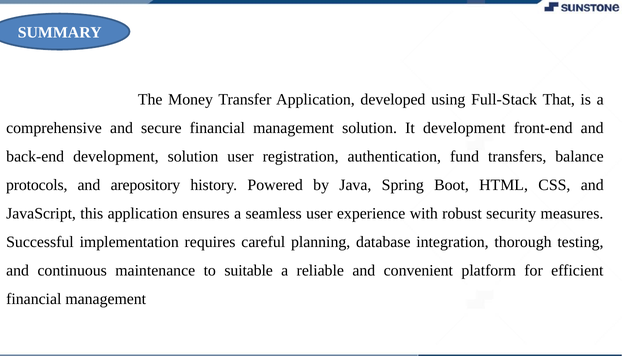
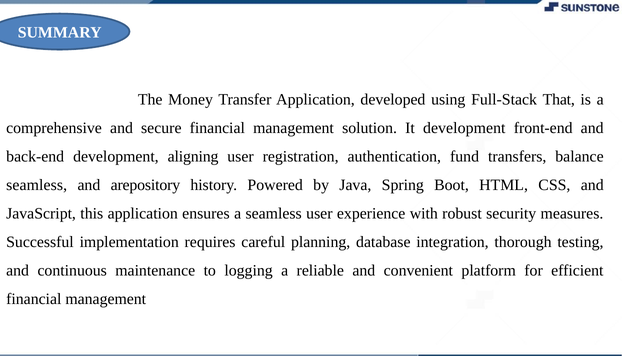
development solution: solution -> aligning
protocols at (37, 185): protocols -> seamless
suitable: suitable -> logging
